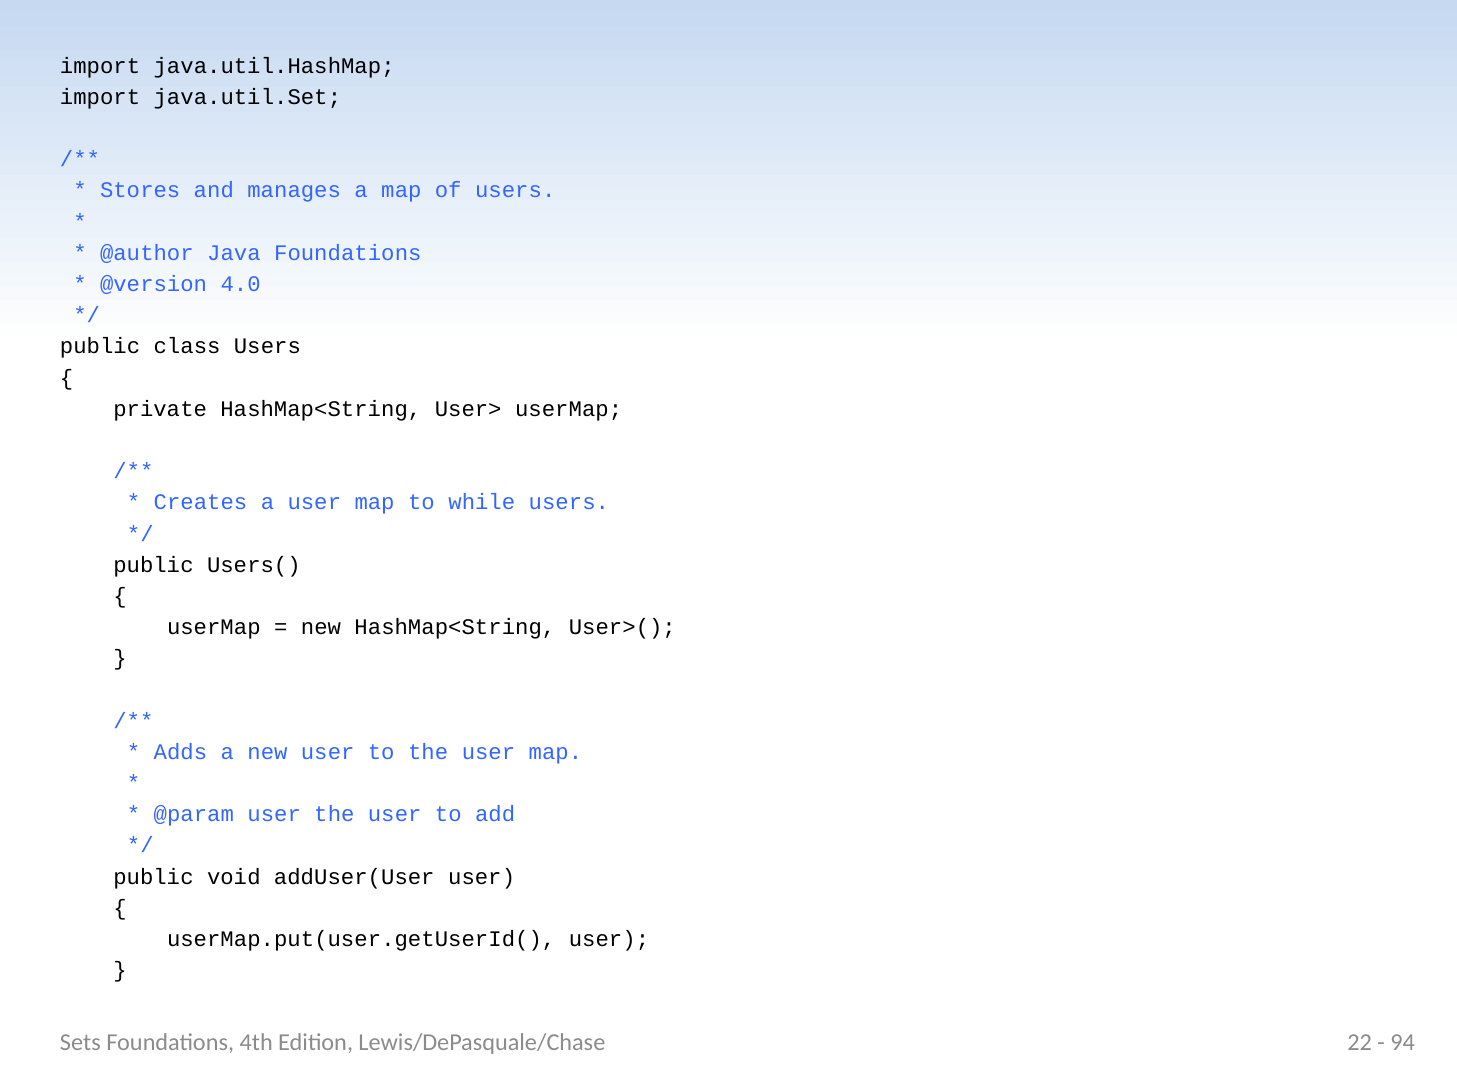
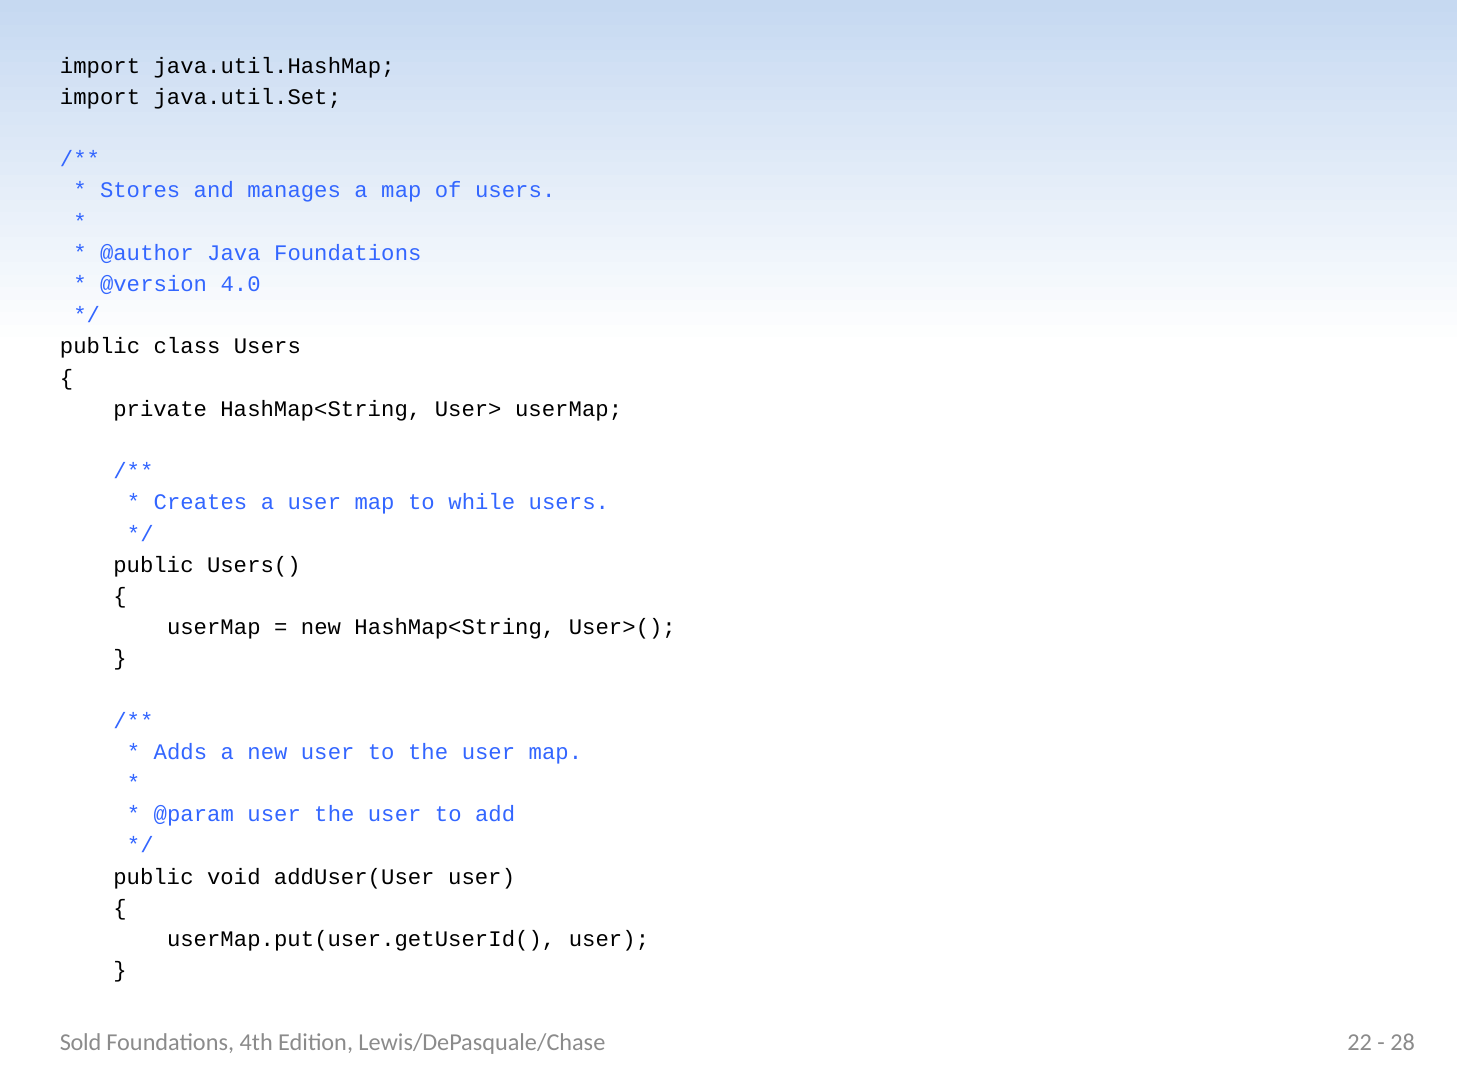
Sets: Sets -> Sold
94: 94 -> 28
